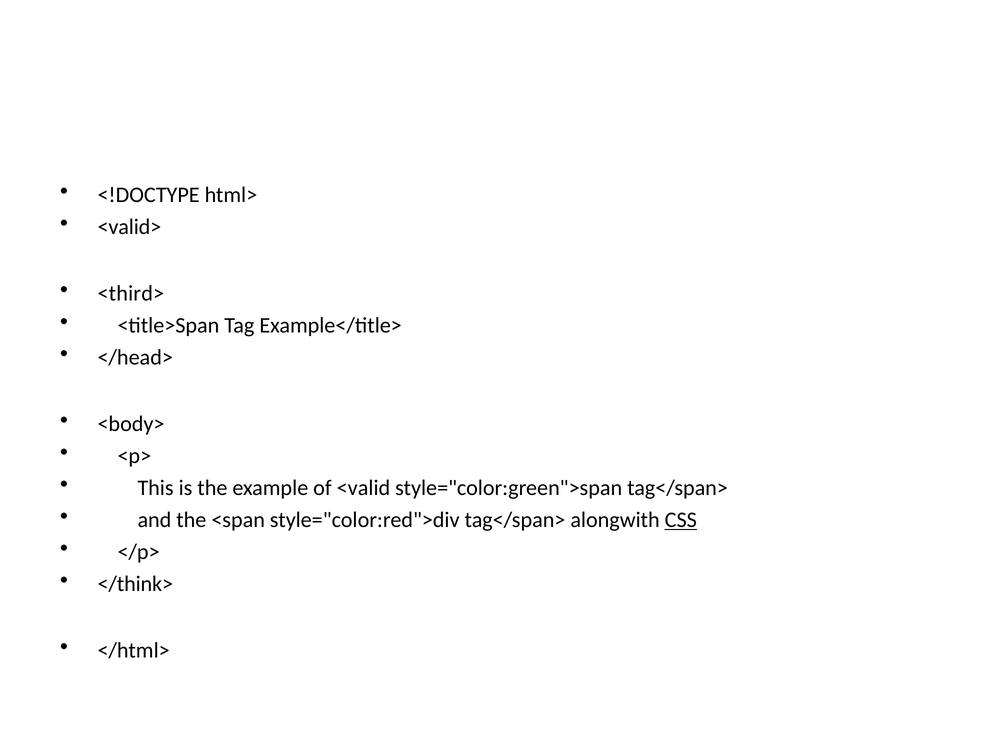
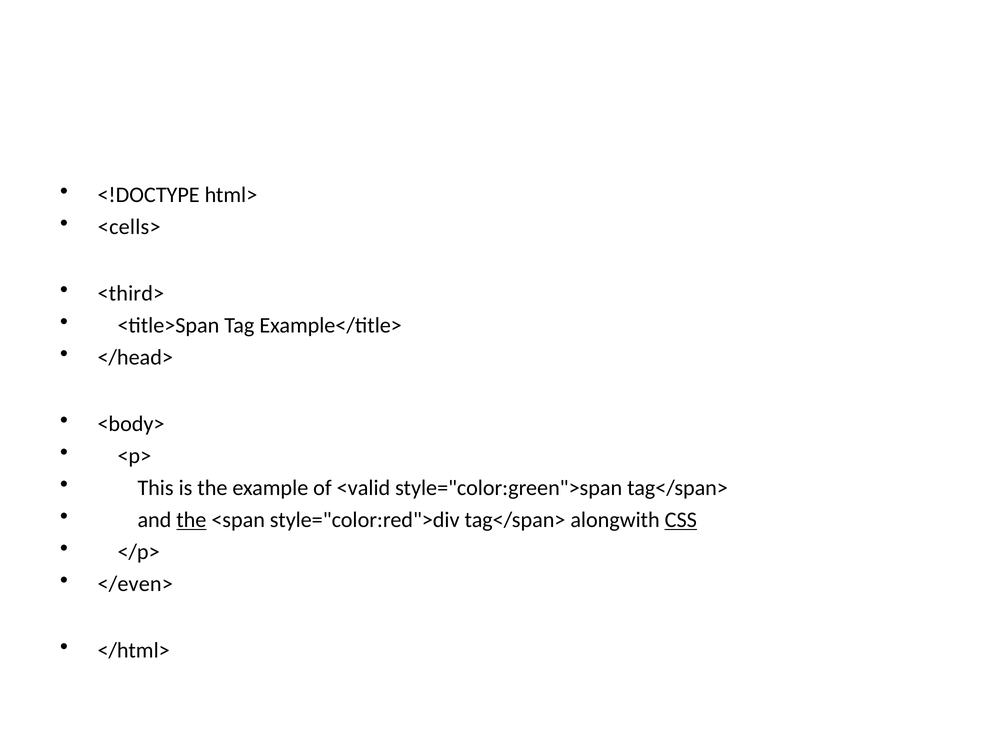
<valid>: <valid> -> <cells>
the at (191, 520) underline: none -> present
</think>: </think> -> </even>
